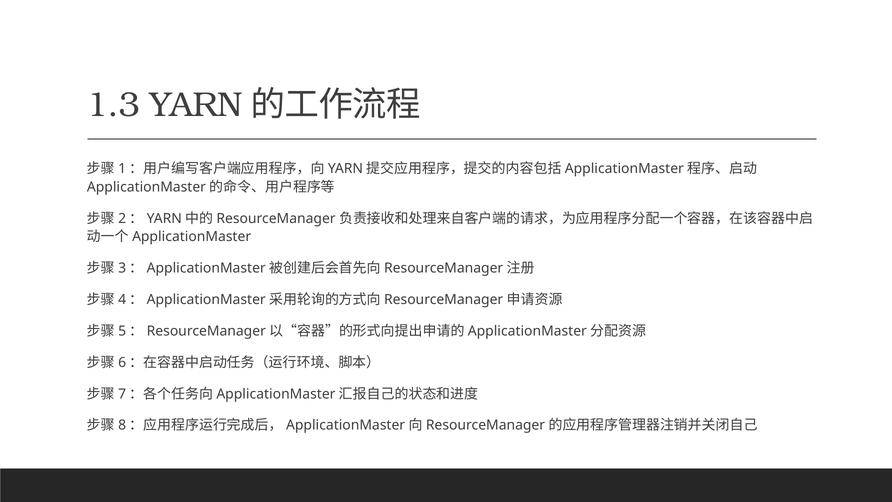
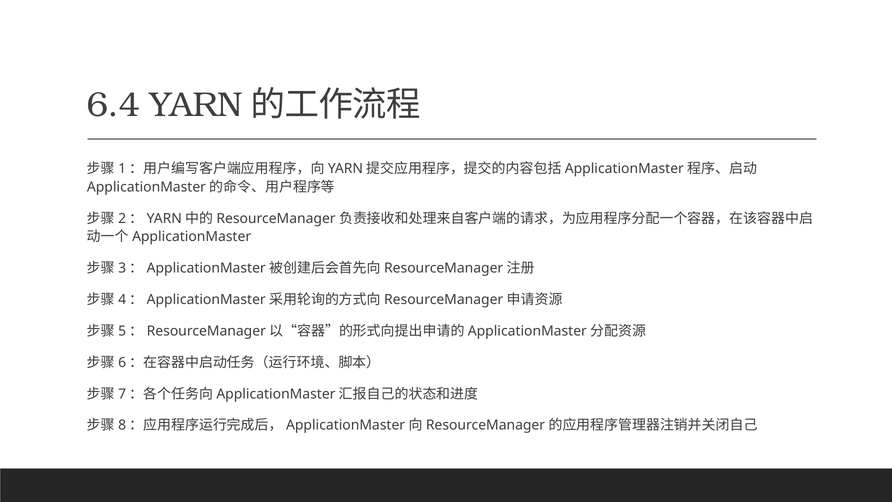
1.3: 1.3 -> 6.4
